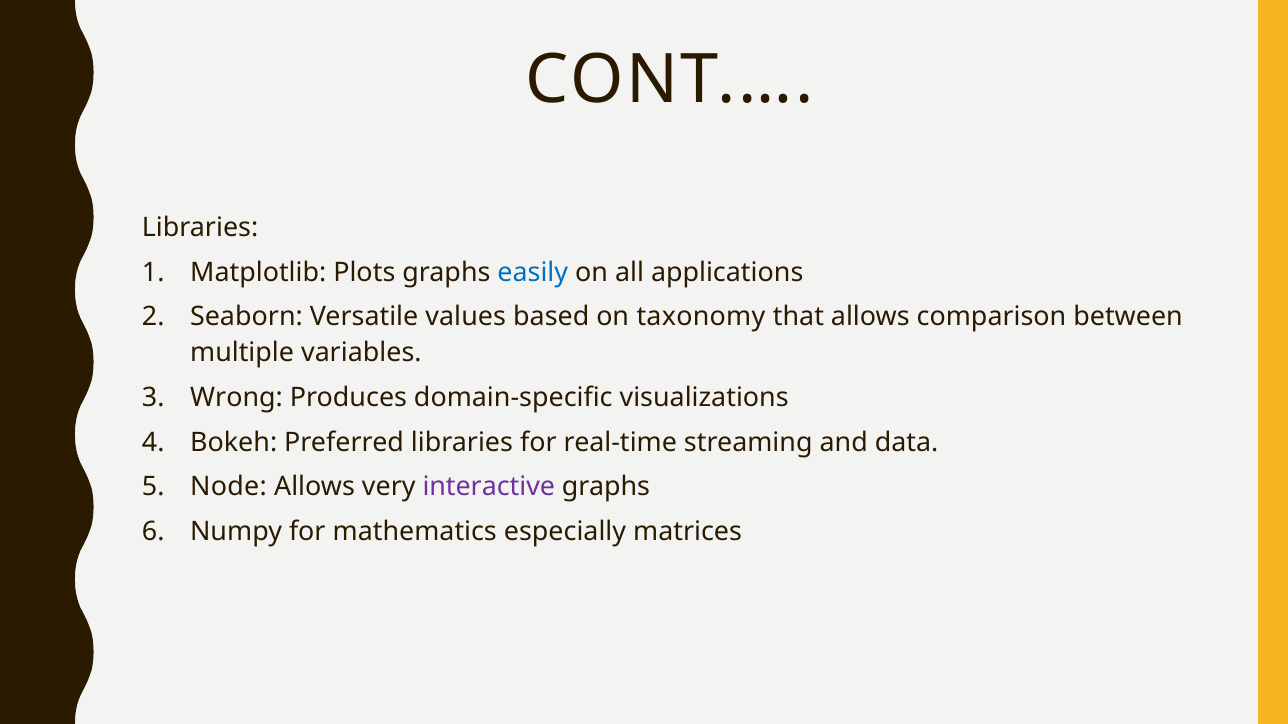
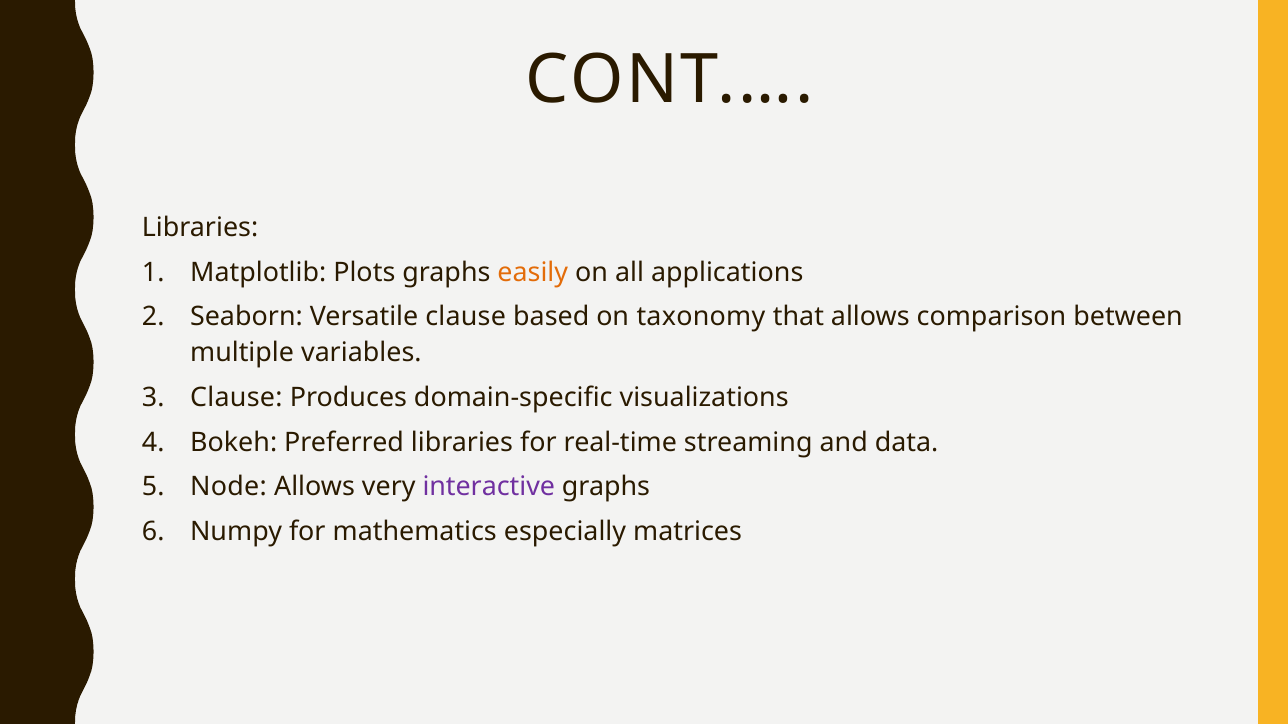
easily colour: blue -> orange
Versatile values: values -> clause
Wrong at (237, 398): Wrong -> Clause
